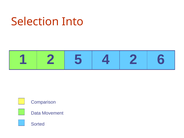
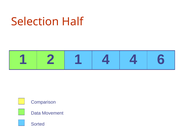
Into: Into -> Half
2 5: 5 -> 1
4 2: 2 -> 4
